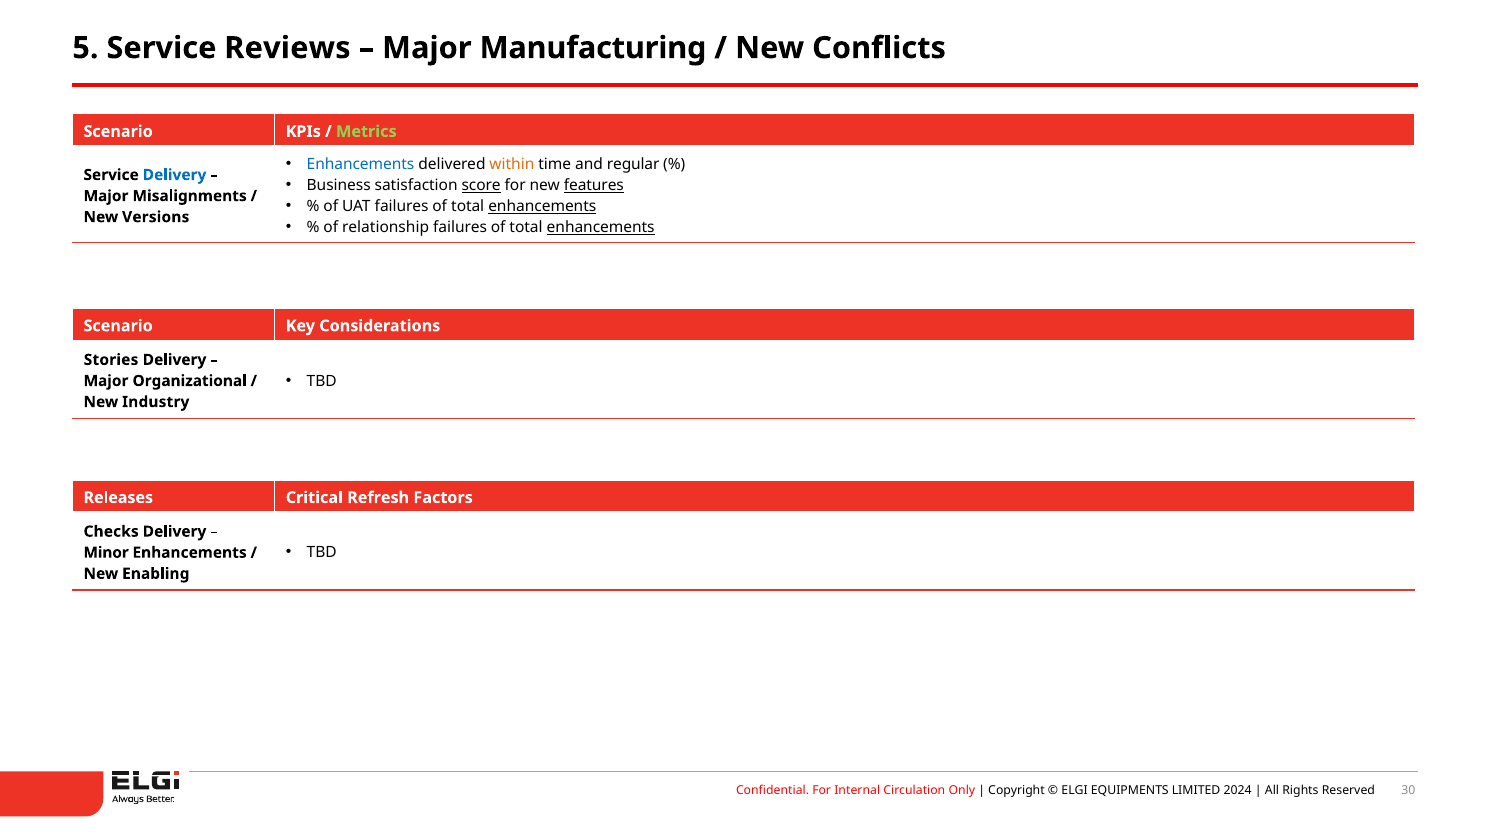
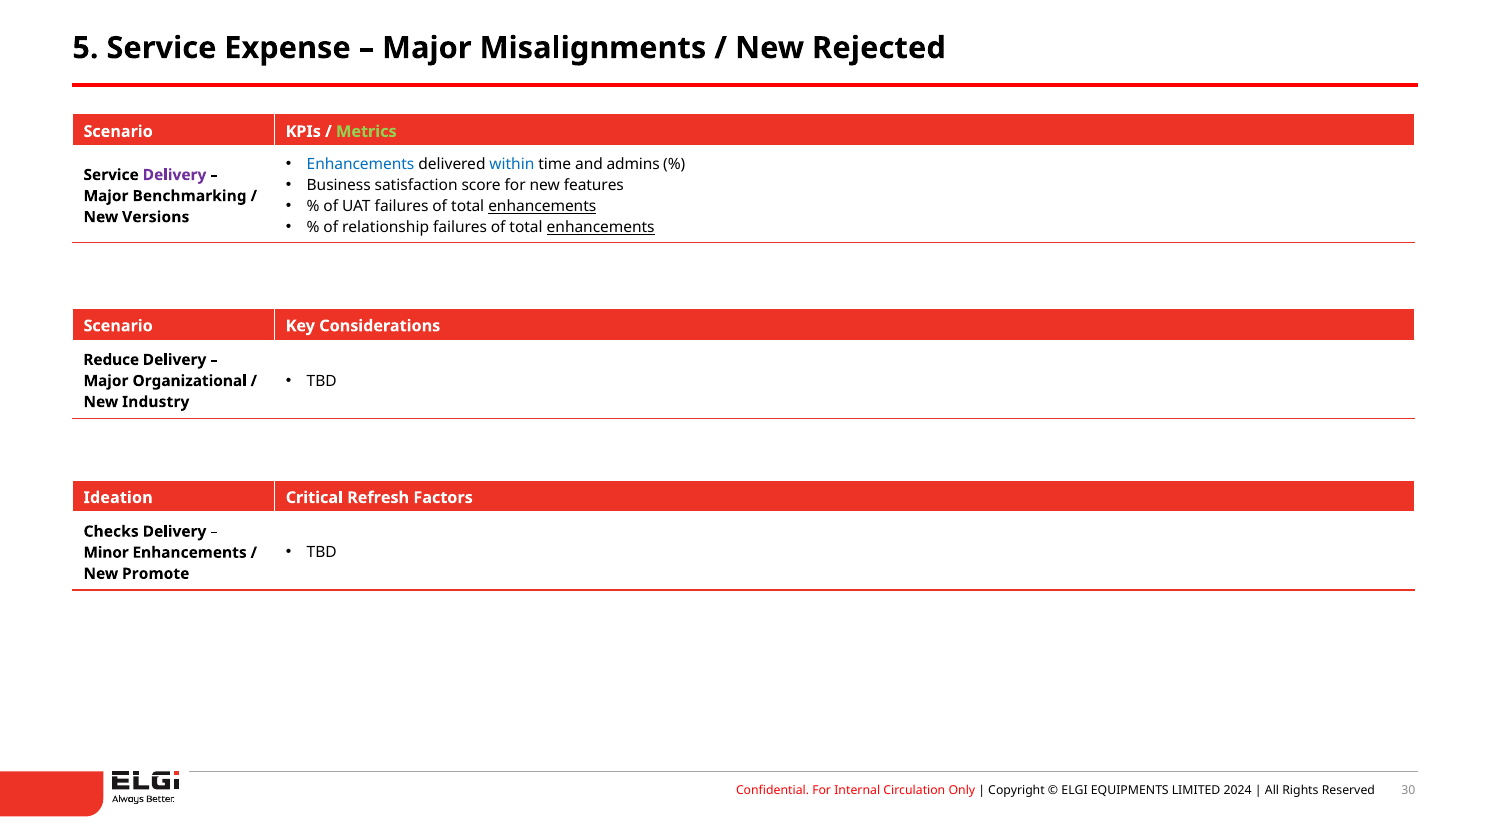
Reviews: Reviews -> Expense
Manufacturing: Manufacturing -> Misalignments
Conflicts: Conflicts -> Rejected
within colour: orange -> blue
regular: regular -> admins
Delivery at (175, 175) colour: blue -> purple
score underline: present -> none
features underline: present -> none
Misalignments: Misalignments -> Benchmarking
Stories: Stories -> Reduce
Releases: Releases -> Ideation
Enabling: Enabling -> Promote
